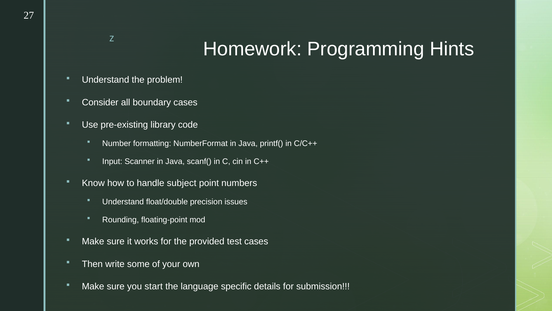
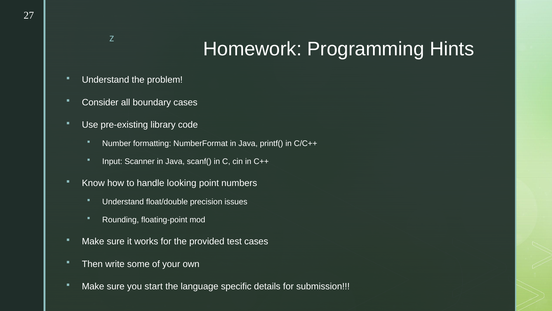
subject: subject -> looking
